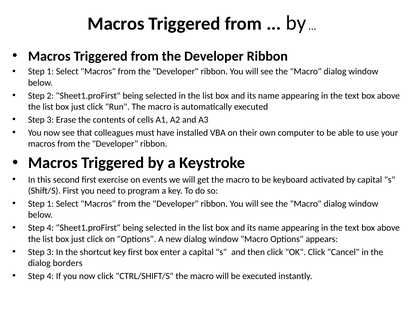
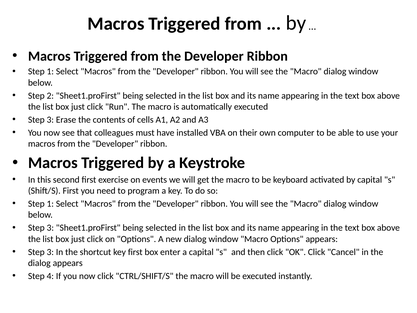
4 at (50, 228): 4 -> 3
dialog borders: borders -> appears
